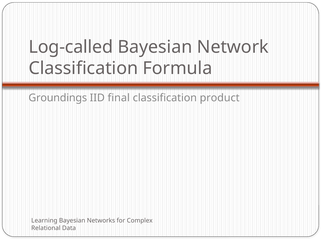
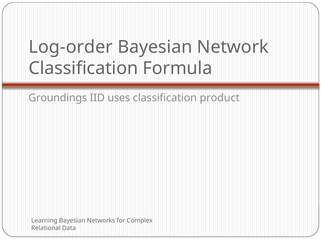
Log-called: Log-called -> Log-order
final: final -> uses
